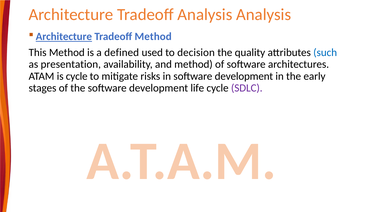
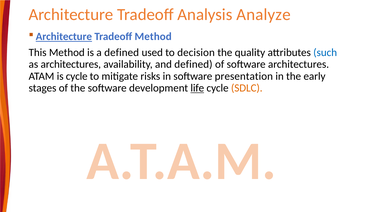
Analysis Analysis: Analysis -> Analyze
as presentation: presentation -> architectures
and method: method -> defined
in software development: development -> presentation
life underline: none -> present
SDLC colour: purple -> orange
